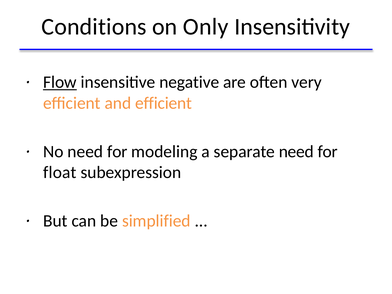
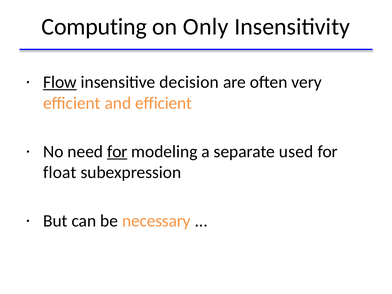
Conditions: Conditions -> Computing
negative: negative -> decision
for at (117, 152) underline: none -> present
separate need: need -> used
simplified: simplified -> necessary
